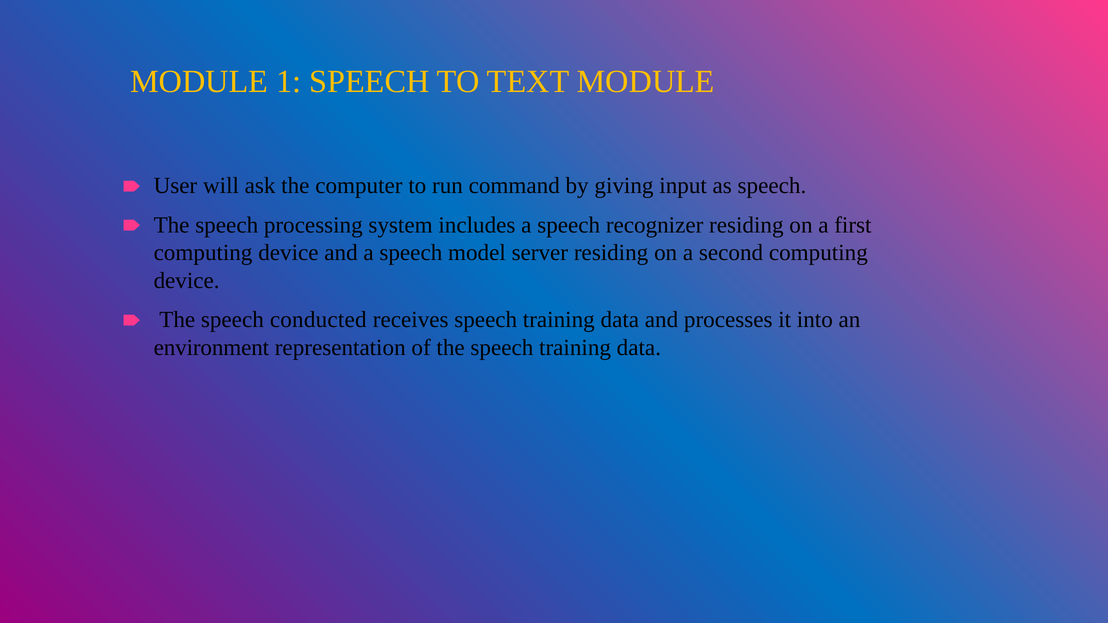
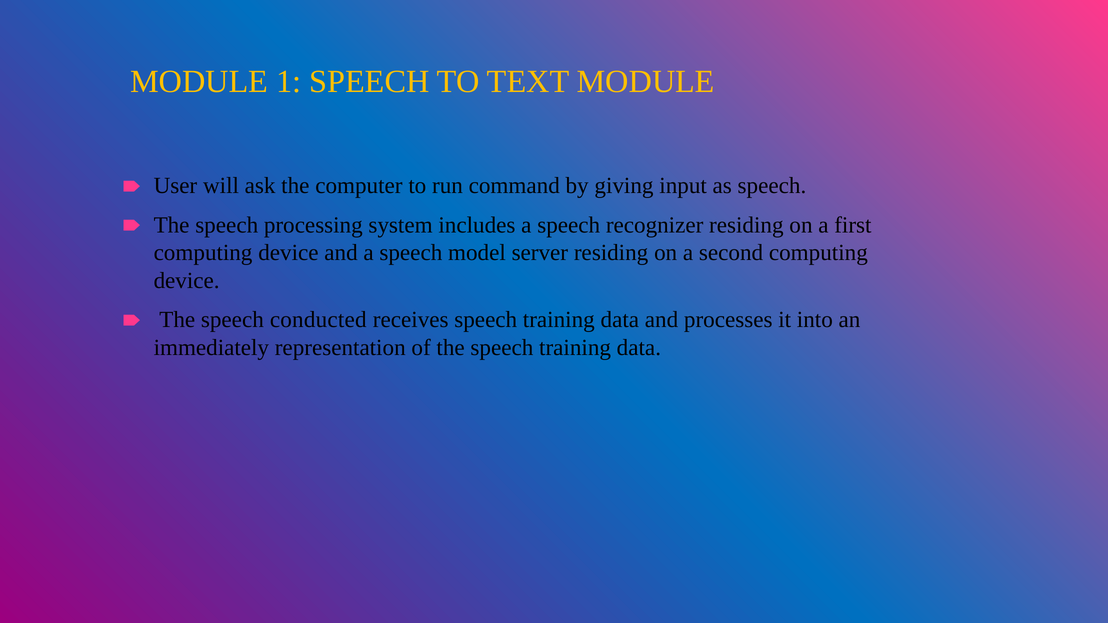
environment: environment -> immediately
